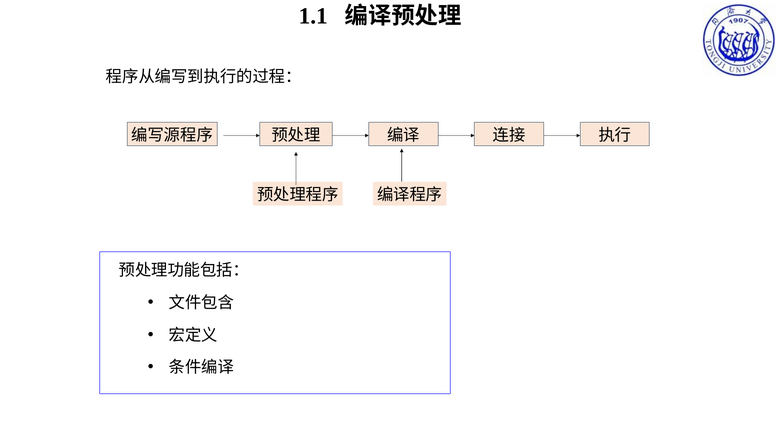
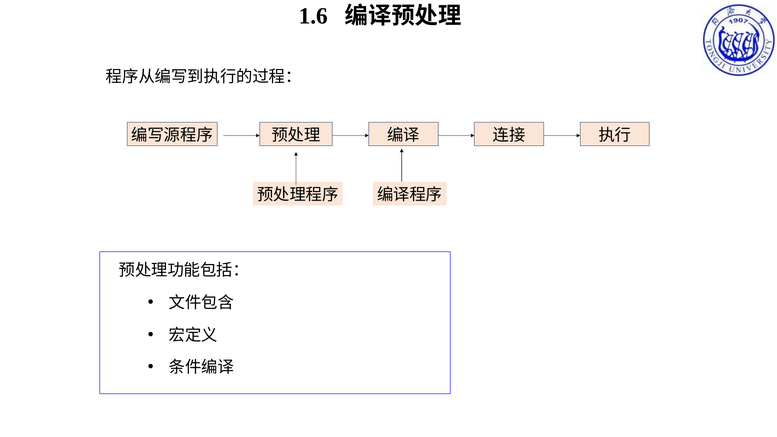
1.1: 1.1 -> 1.6
